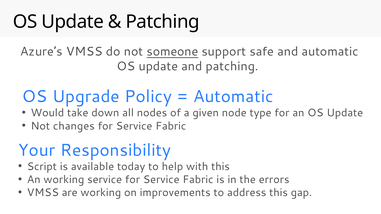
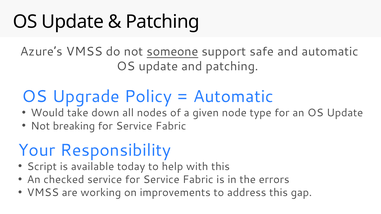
changes: changes -> breaking
An working: working -> checked
